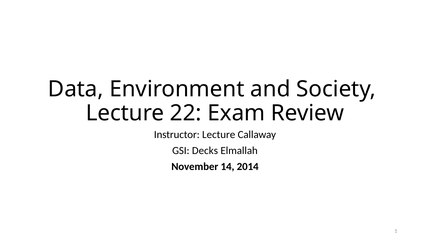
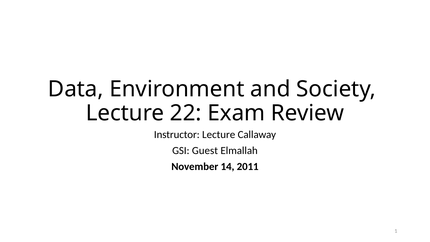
Decks: Decks -> Guest
2014: 2014 -> 2011
